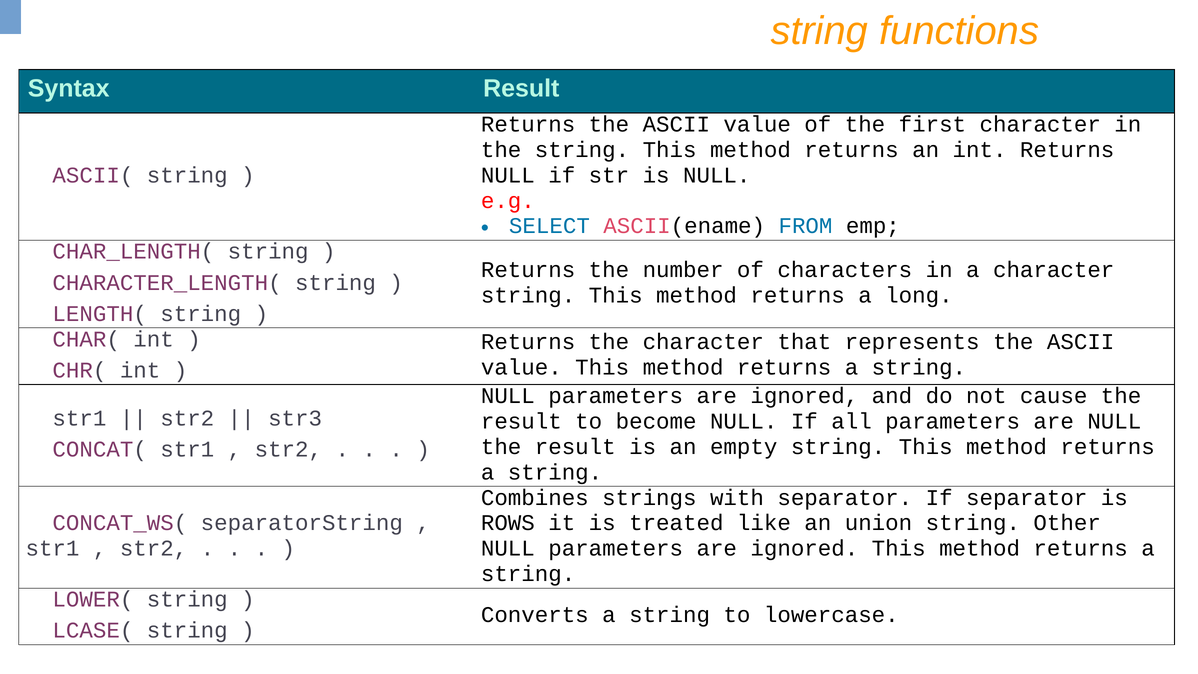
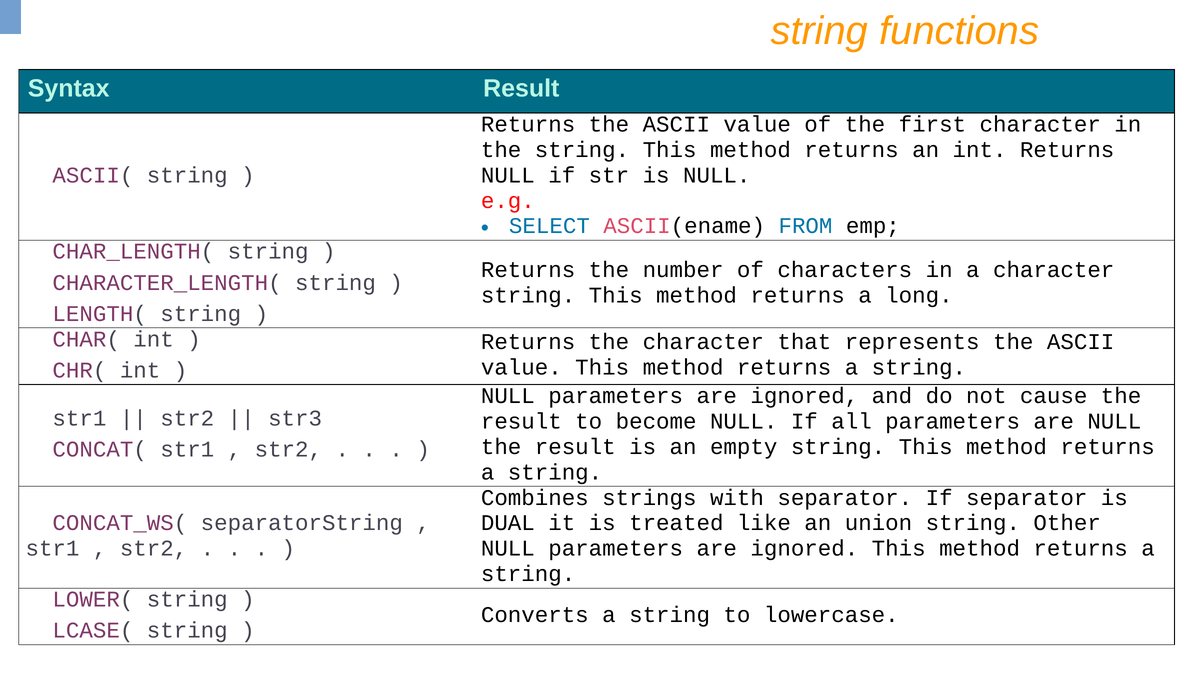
ROWS: ROWS -> DUAL
